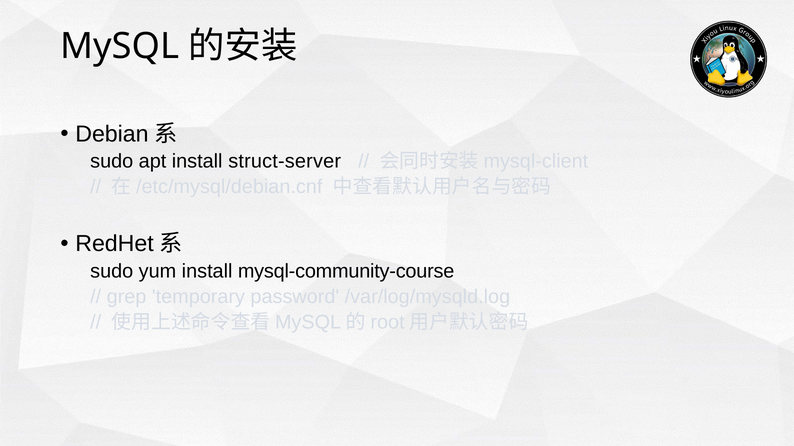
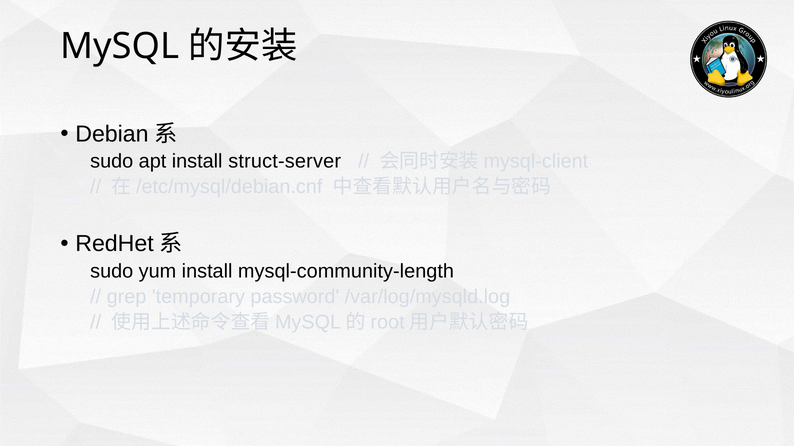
mysql-community-course: mysql-community-course -> mysql-community-length
